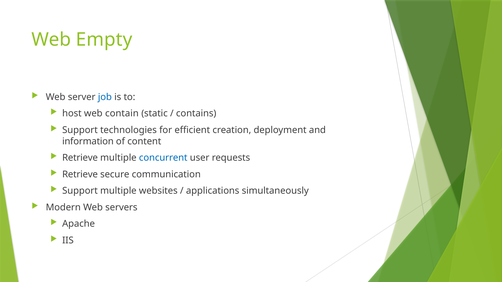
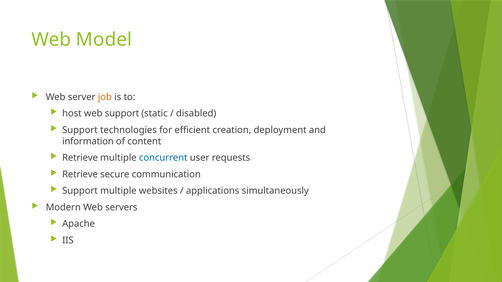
Empty: Empty -> Model
job colour: blue -> orange
web contain: contain -> support
contains: contains -> disabled
